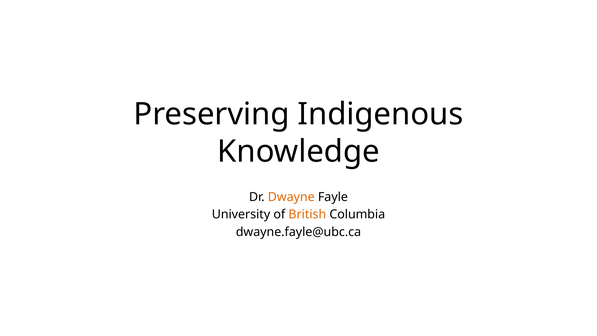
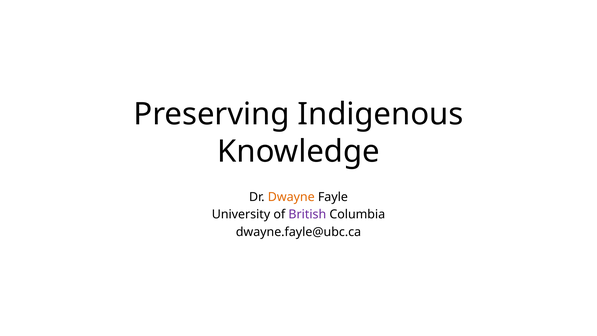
British colour: orange -> purple
